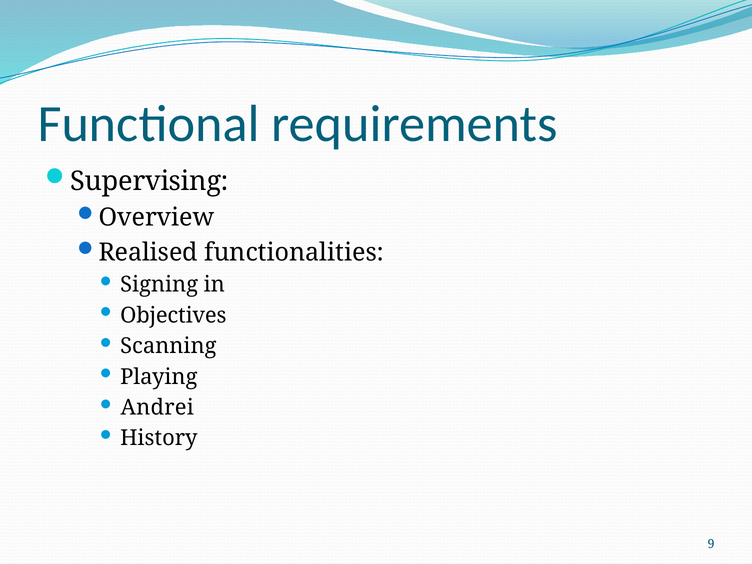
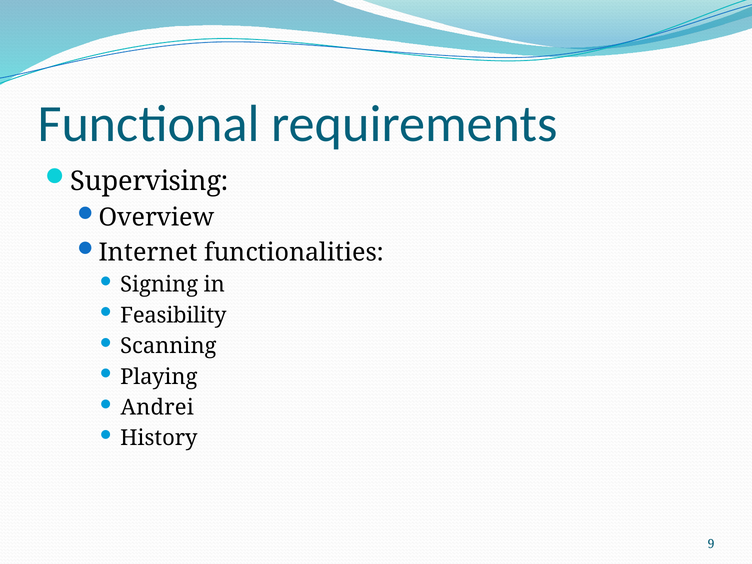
Realised: Realised -> Internet
Objectives: Objectives -> Feasibility
